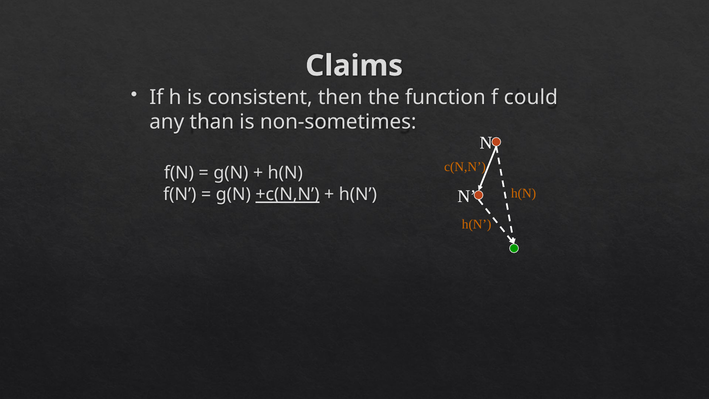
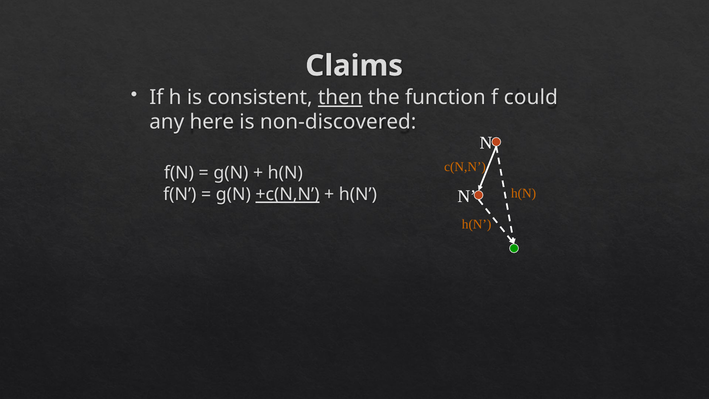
then underline: none -> present
than: than -> here
non-sometimes: non-sometimes -> non-discovered
